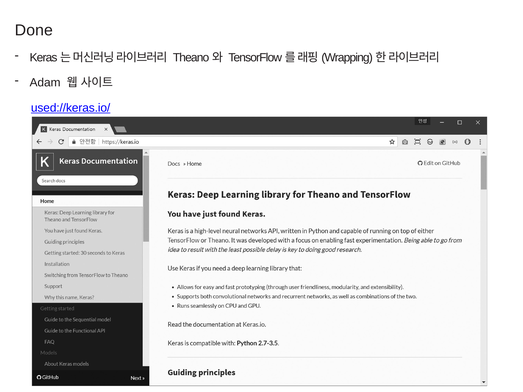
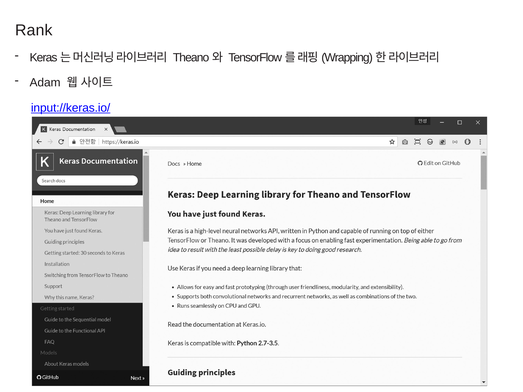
Done: Done -> Rank
used://keras.io/: used://keras.io/ -> input://keras.io/
